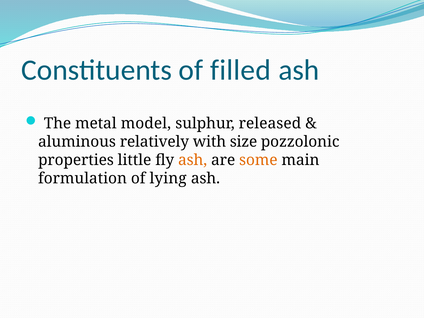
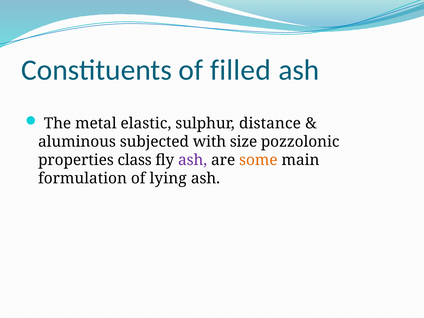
model: model -> elastic
released: released -> distance
relatively: relatively -> subjected
little: little -> class
ash at (193, 160) colour: orange -> purple
